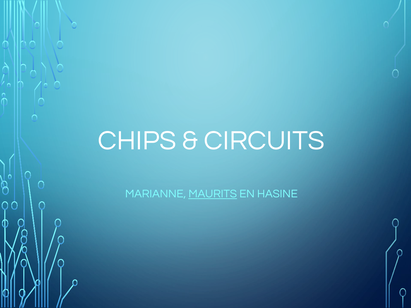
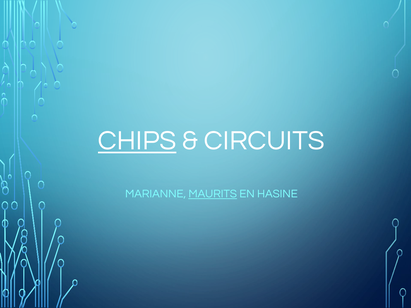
CHIPS underline: none -> present
